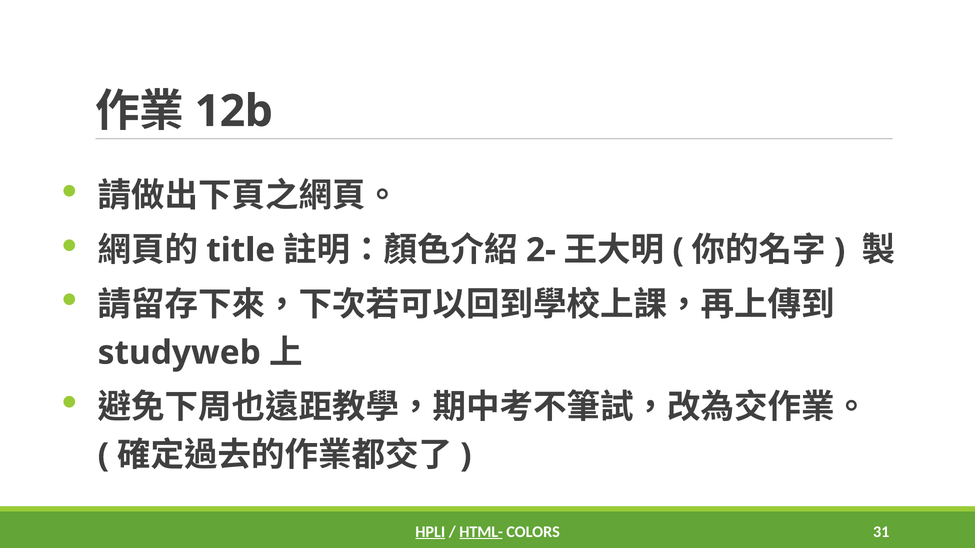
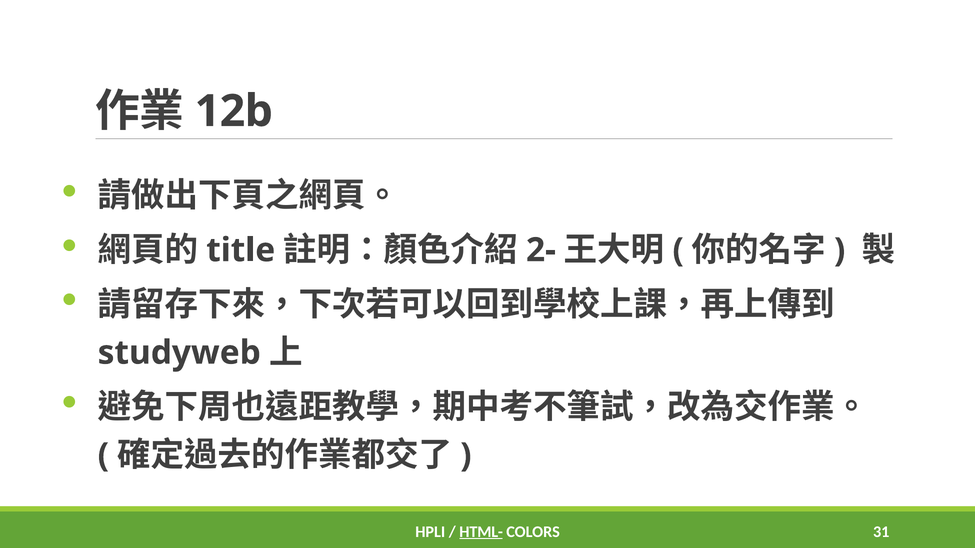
HPLI underline: present -> none
